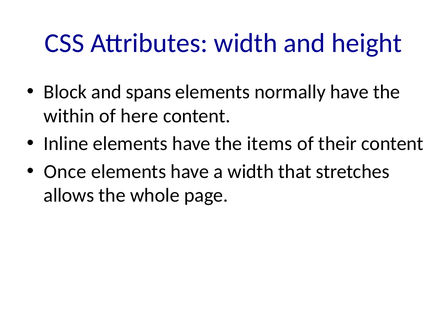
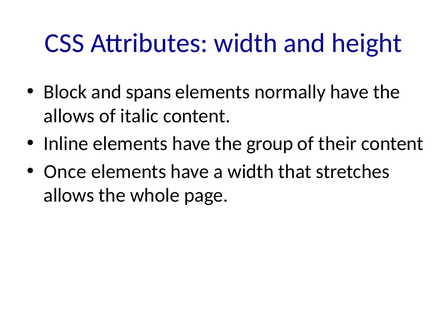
within at (69, 116): within -> allows
here: here -> italic
items: items -> group
